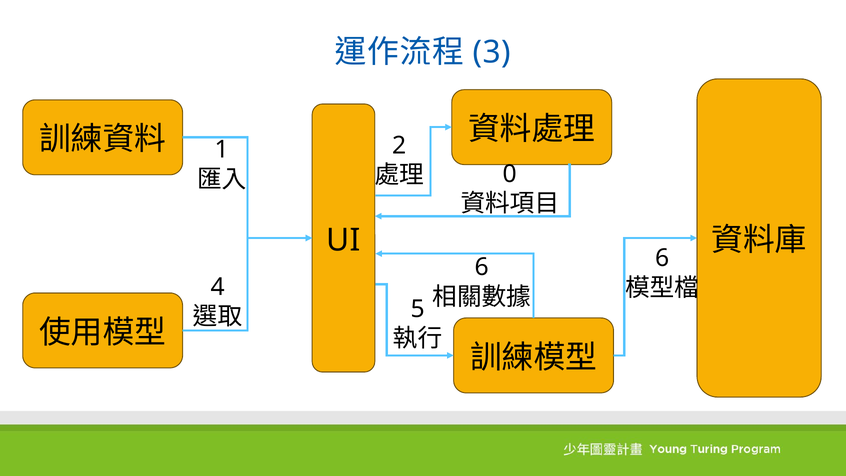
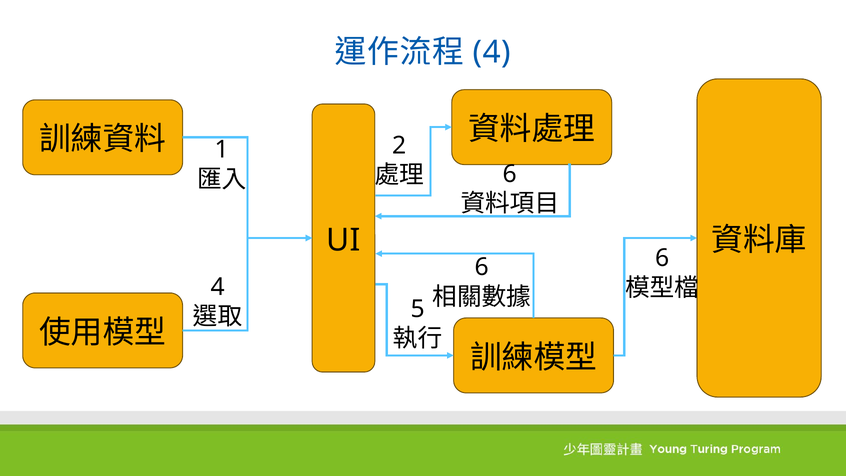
3 at (492, 53): 3 -> 4
0 at (510, 174): 0 -> 6
